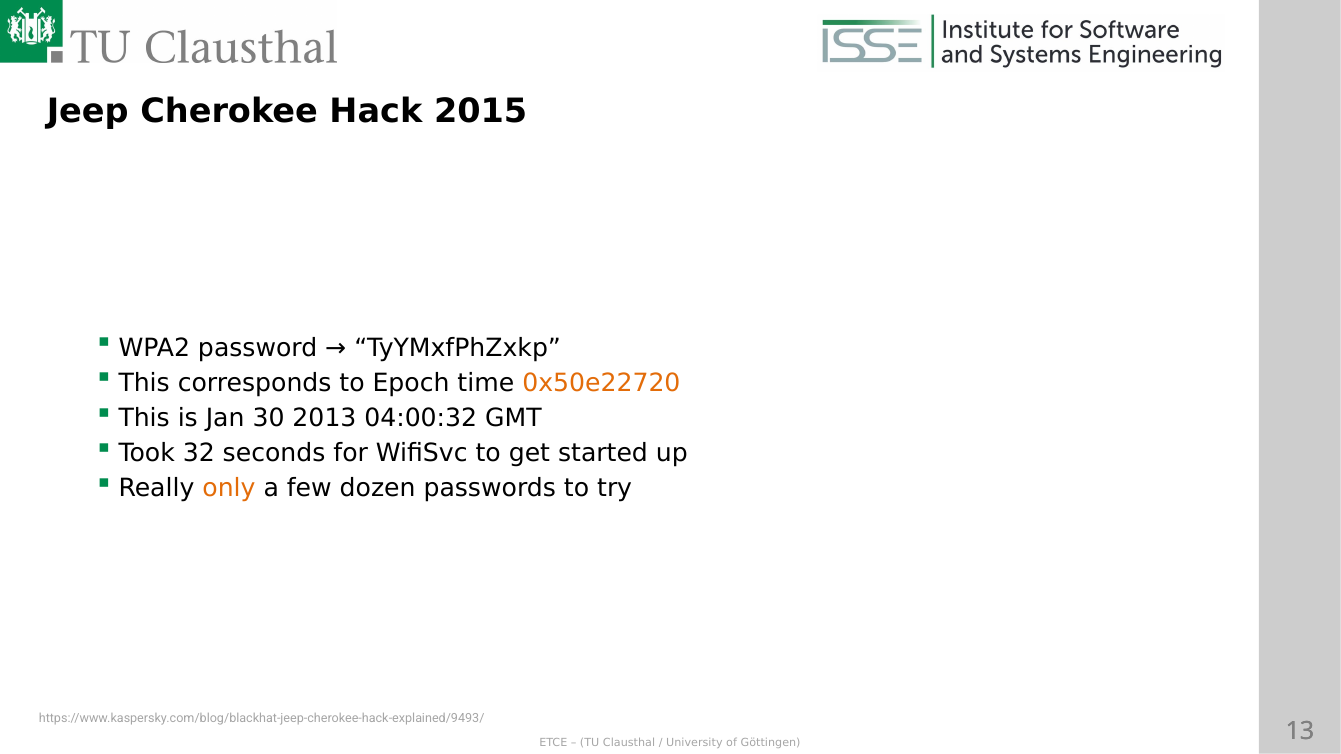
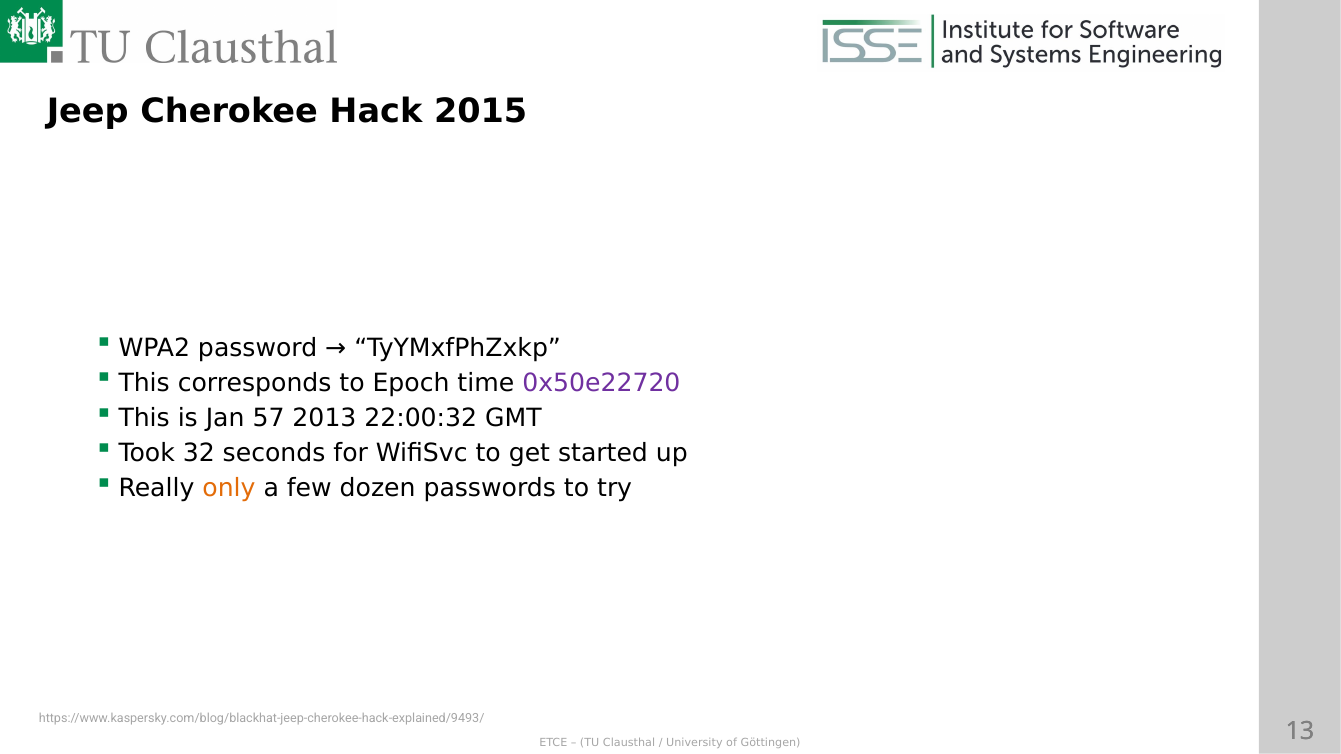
0x50e22720 colour: orange -> purple
30: 30 -> 57
04:00:32: 04:00:32 -> 22:00:32
